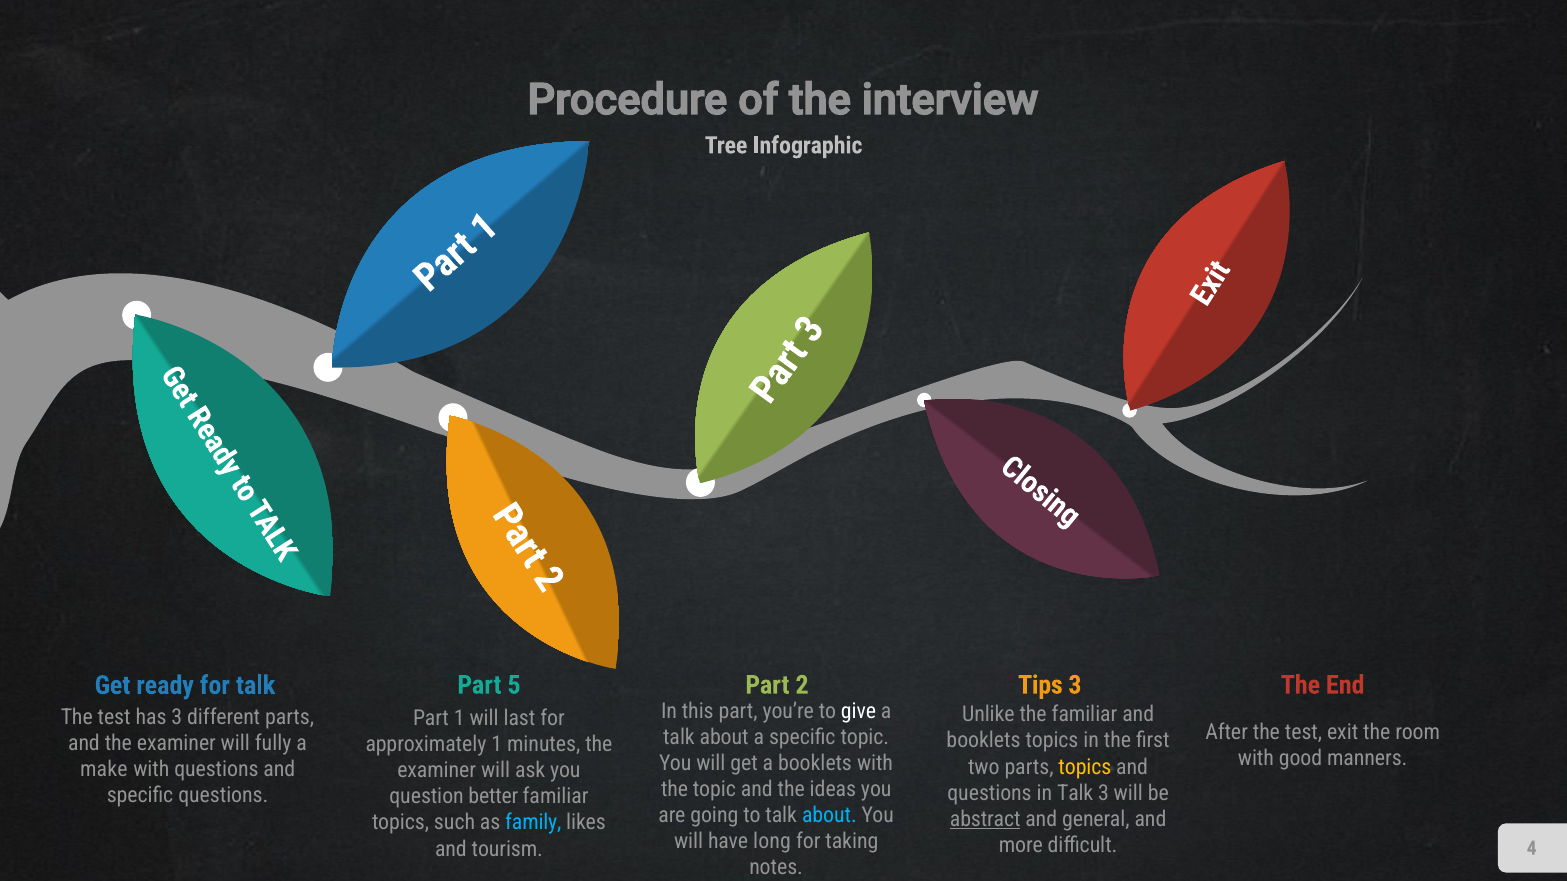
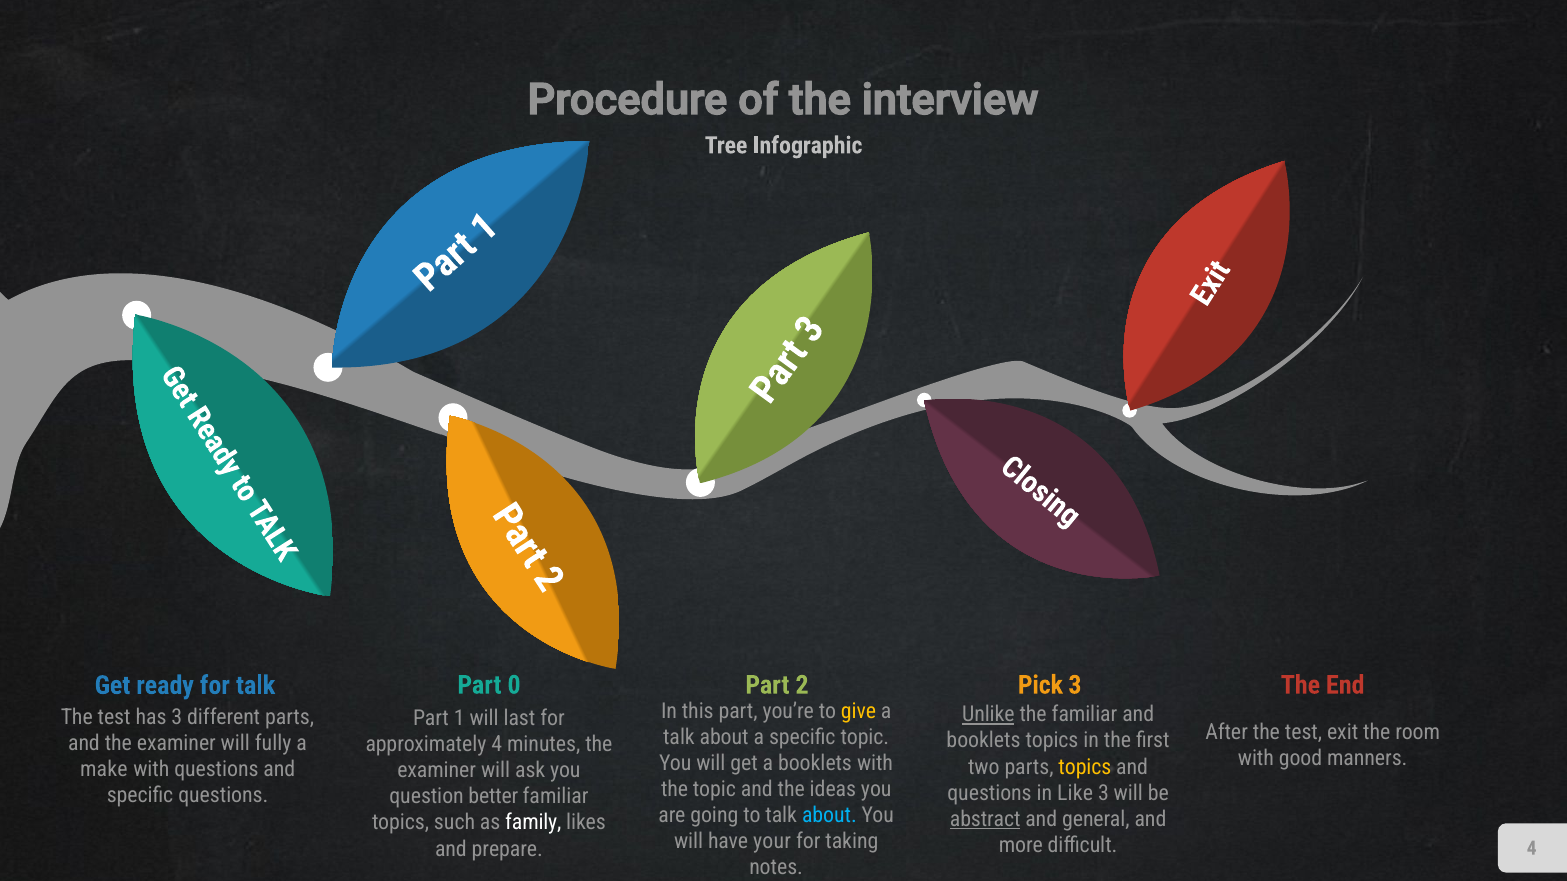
5: 5 -> 0
Tips: Tips -> Pick
give colour: white -> yellow
Unlike underline: none -> present
approximately 1: 1 -> 4
in Talk: Talk -> Like
family colour: light blue -> white
long: long -> your
tourism: tourism -> prepare
